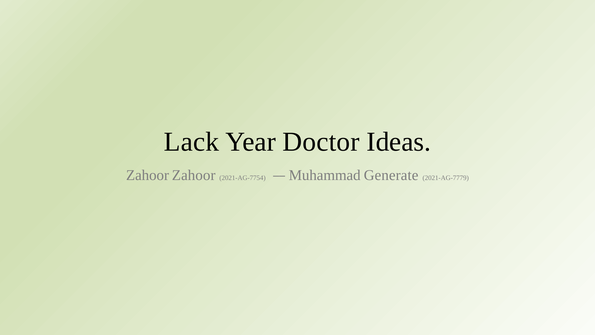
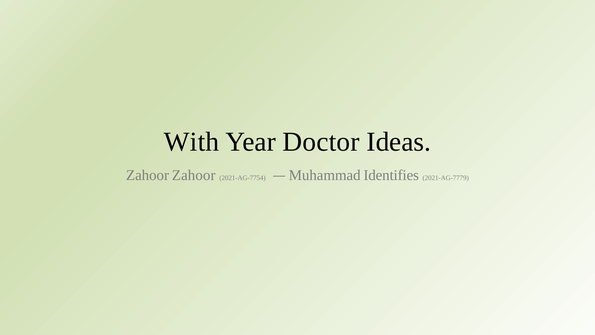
Lack: Lack -> With
Generate: Generate -> Identifies
